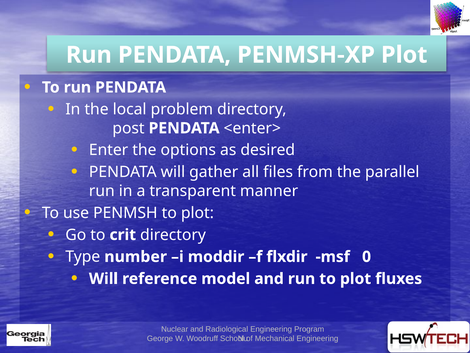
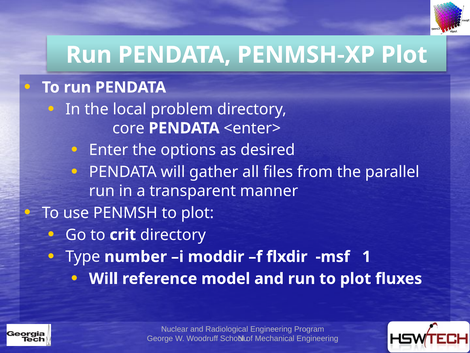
post: post -> core
0: 0 -> 1
